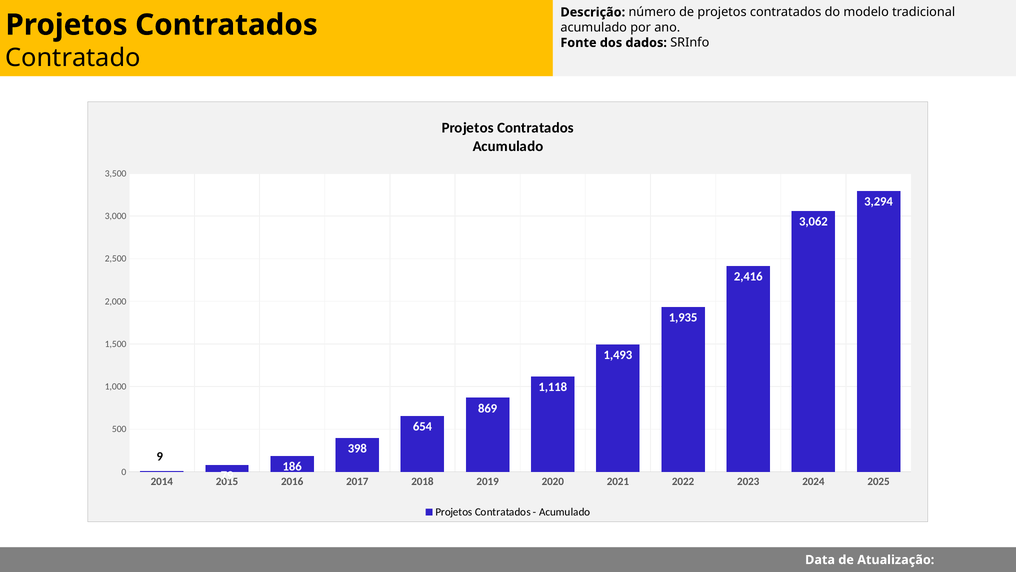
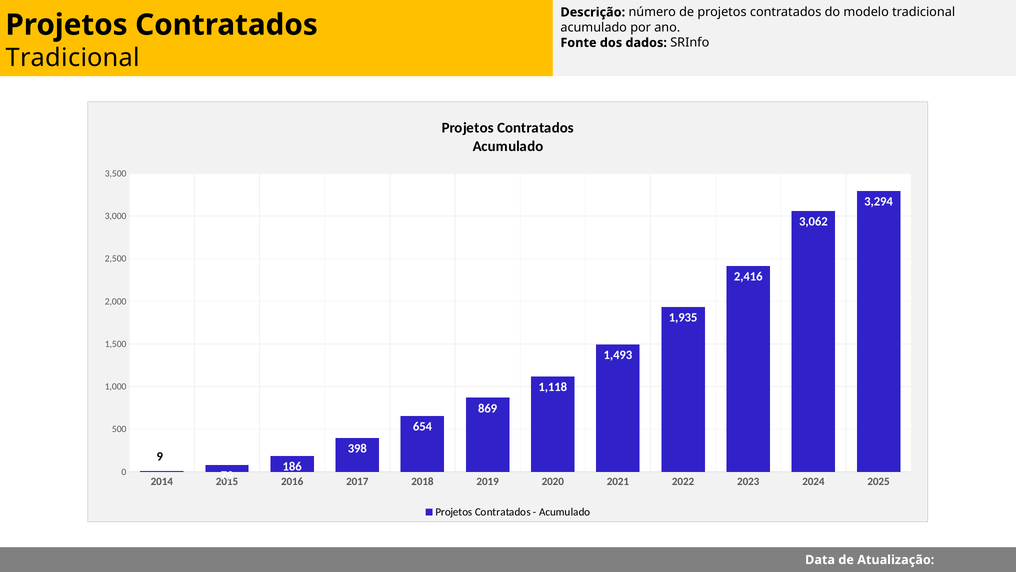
Contratado at (73, 58): Contratado -> Tradicional
